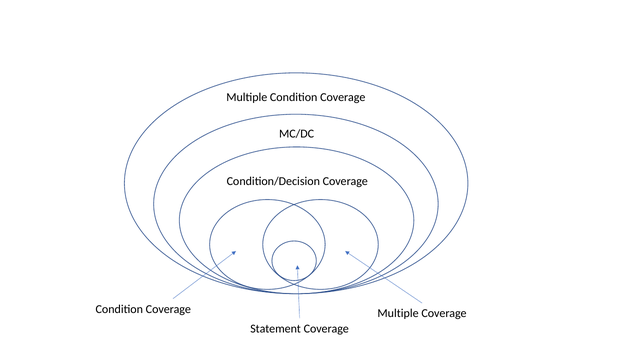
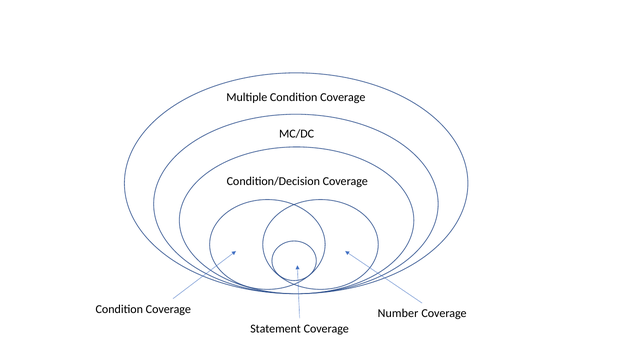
Coverage Multiple: Multiple -> Number
